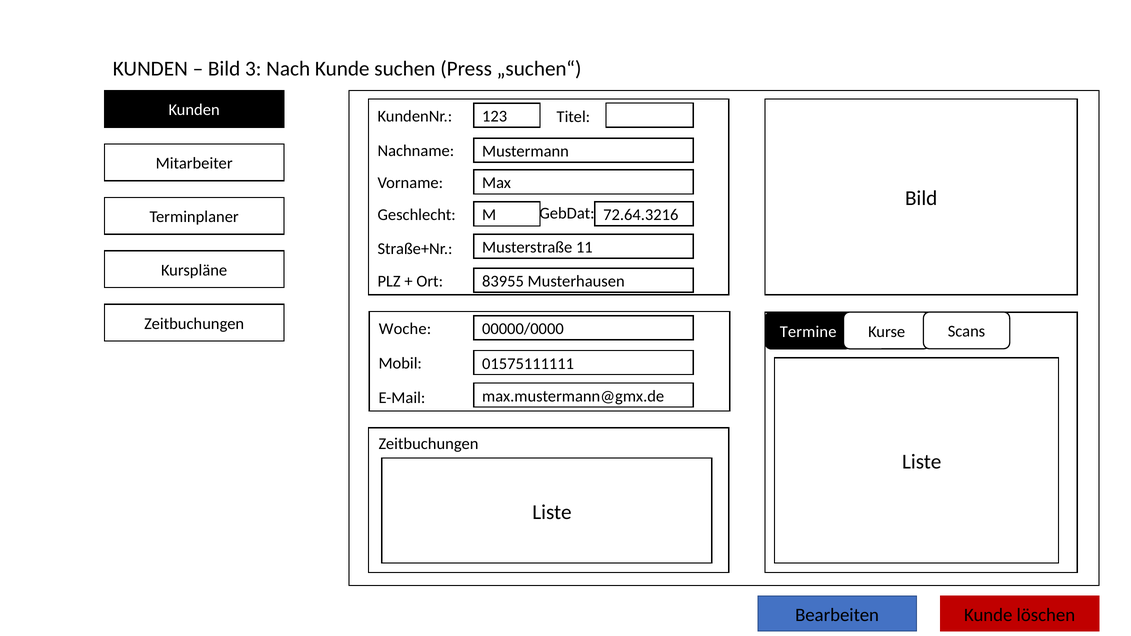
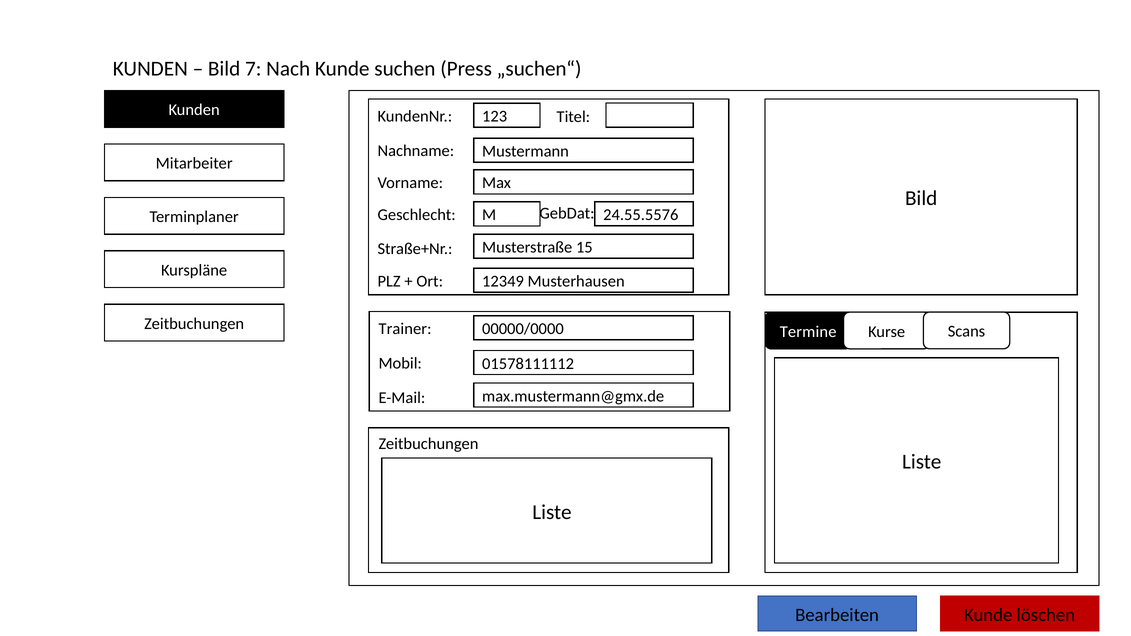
3: 3 -> 7
72.64.3216: 72.64.3216 -> 24.55.5576
11: 11 -> 15
83955: 83955 -> 12349
Woche: Woche -> Trainer
01575111111: 01575111111 -> 01578111112
